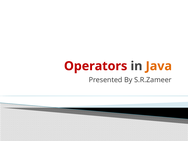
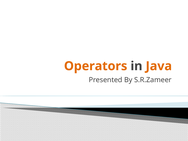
Operators colour: red -> orange
